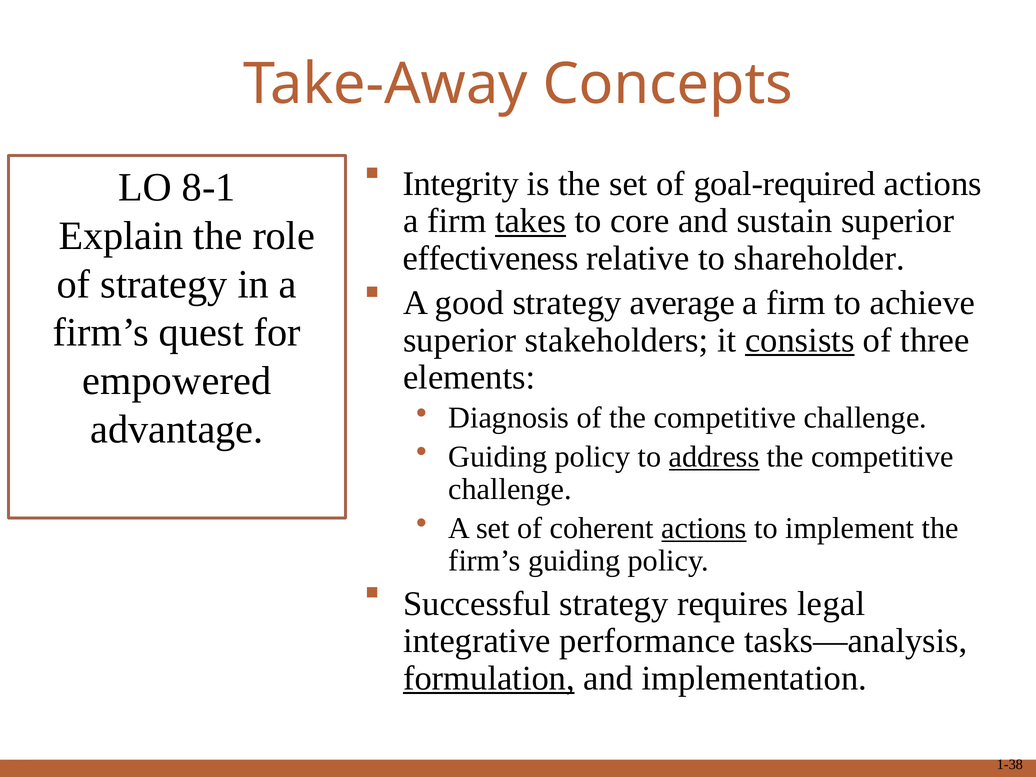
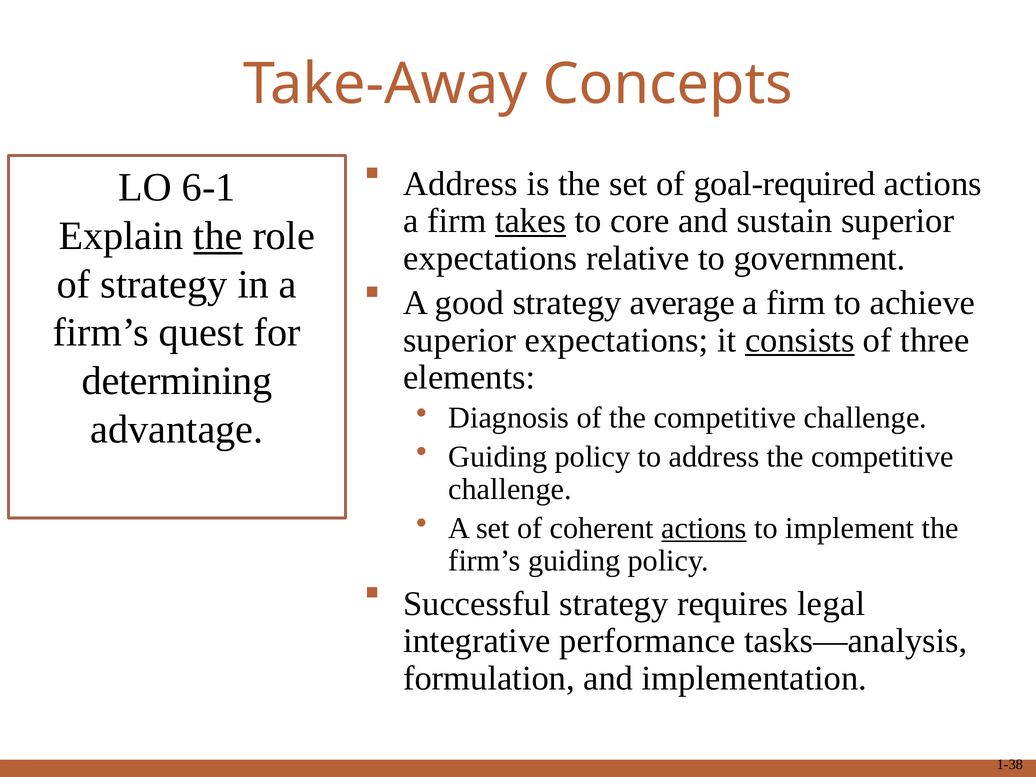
Integrity at (461, 184): Integrity -> Address
8-1: 8-1 -> 6-1
the at (218, 236) underline: none -> present
effectiveness at (491, 258): effectiveness -> expectations
shareholder: shareholder -> government
stakeholders at (617, 340): stakeholders -> expectations
empowered: empowered -> determining
address at (714, 457) underline: present -> none
formulation underline: present -> none
